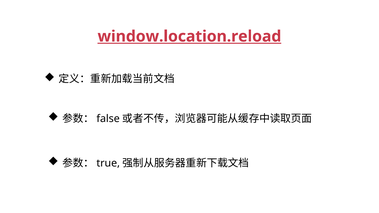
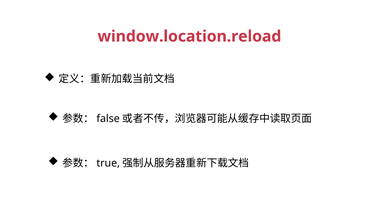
window.location.reload underline: present -> none
